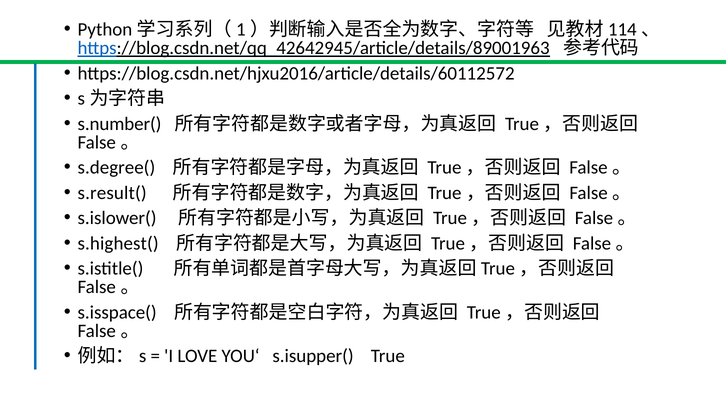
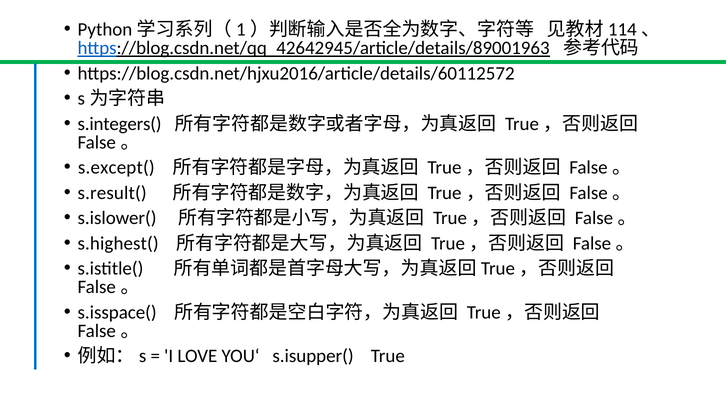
s.number(: s.number( -> s.integers(
s.degree(: s.degree( -> s.except(
